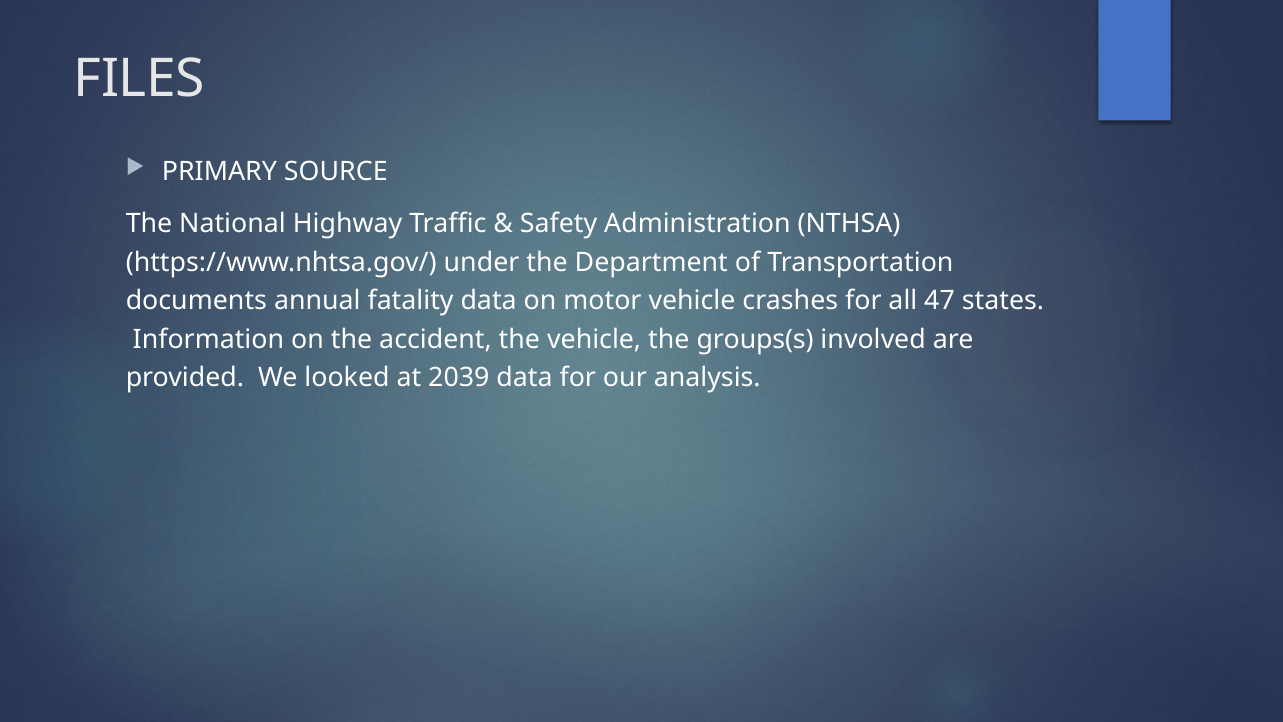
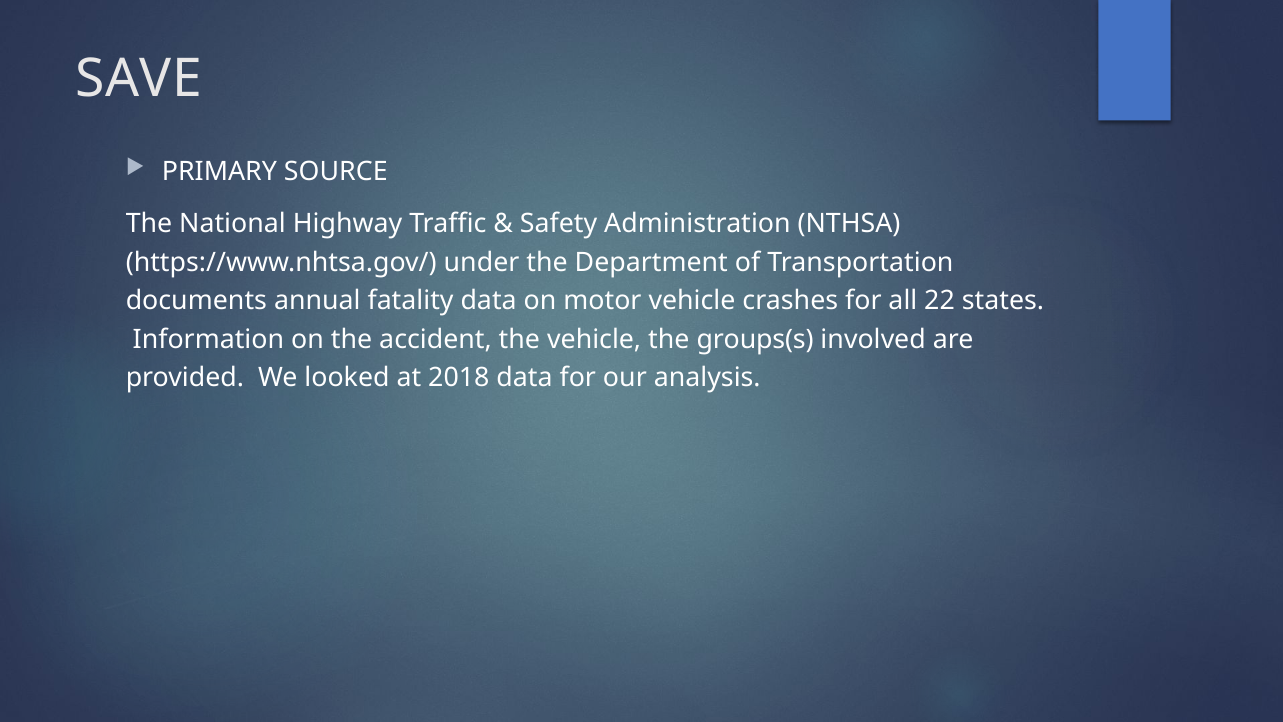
FILES: FILES -> SAVE
47: 47 -> 22
2039: 2039 -> 2018
